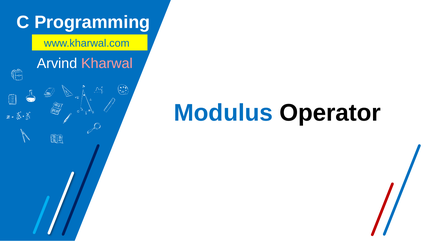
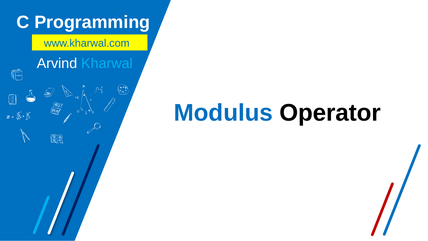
Kharwal colour: pink -> light blue
